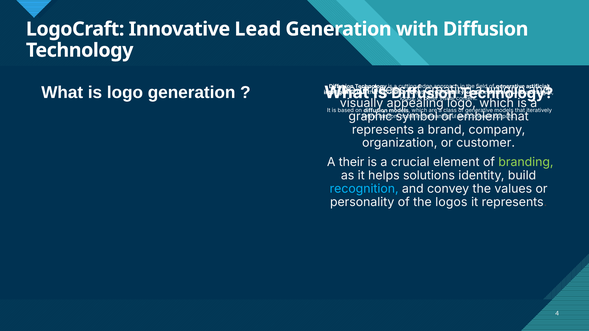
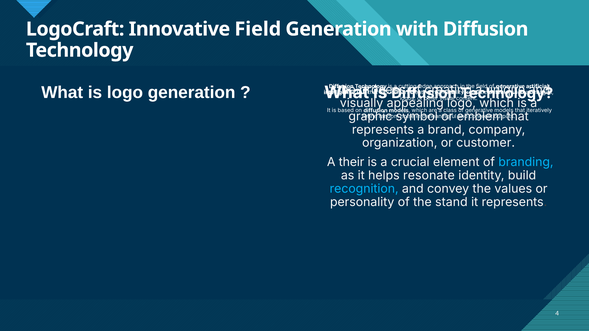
Lead at (258, 29): Lead -> Field
branding colour: light green -> light blue
solutions: solutions -> resonate
the logos: logos -> stand
